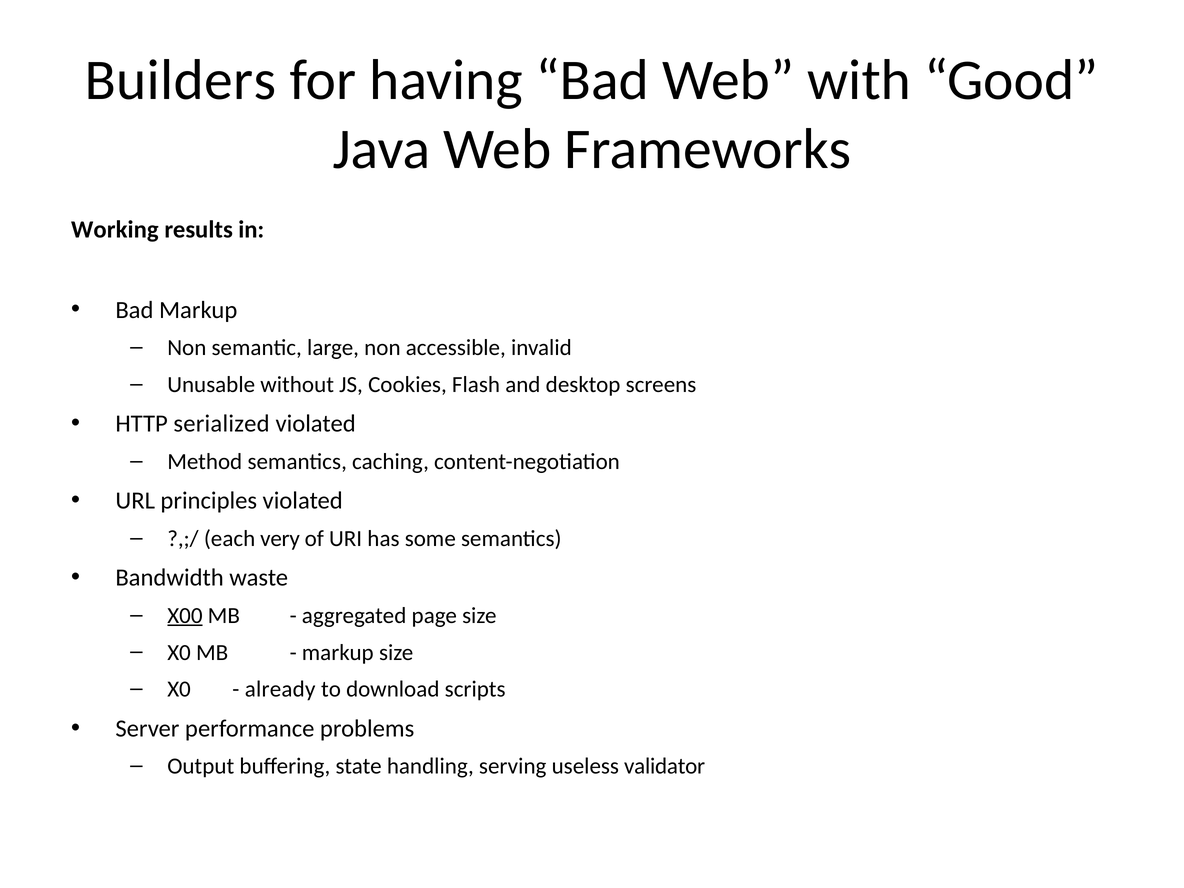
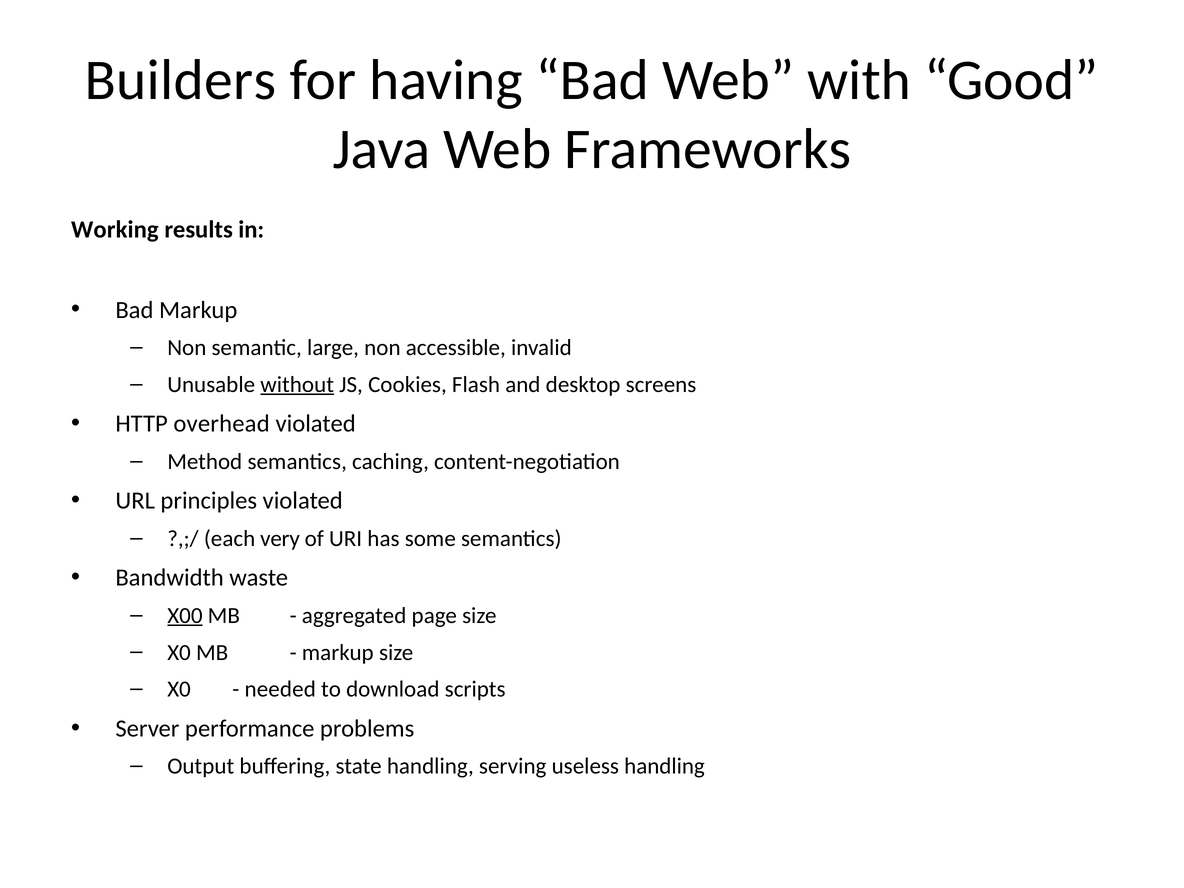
without underline: none -> present
serialized: serialized -> overhead
already: already -> needed
useless validator: validator -> handling
